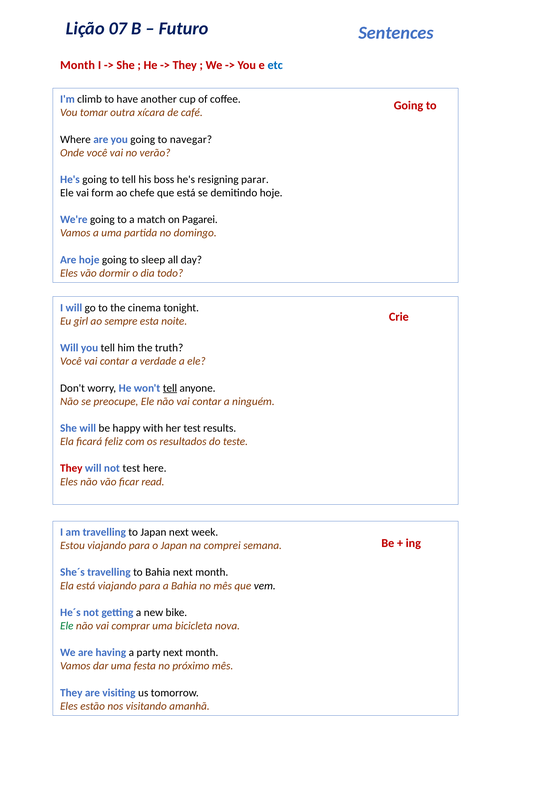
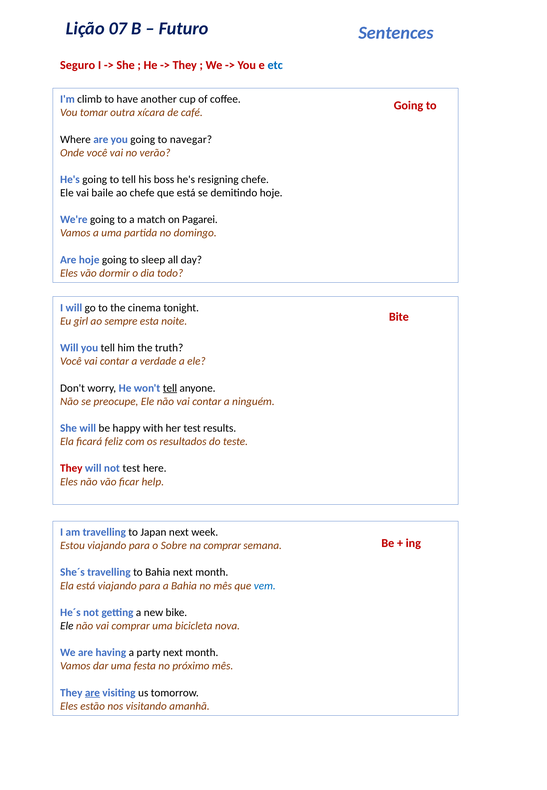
Month at (78, 65): Month -> Seguro
resigning parar: parar -> chefe
form: form -> baile
Crie: Crie -> Bite
read: read -> help
o Japan: Japan -> Sobre
na comprei: comprei -> comprar
vem colour: black -> blue
Ele at (67, 626) colour: green -> black
are at (92, 693) underline: none -> present
